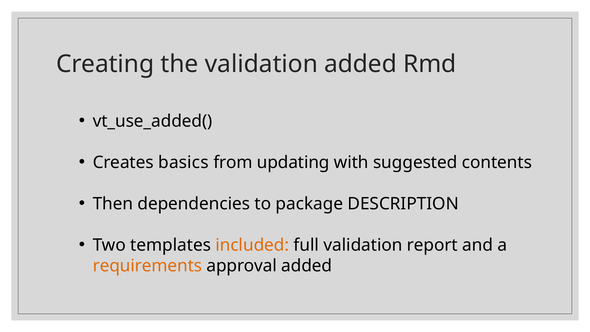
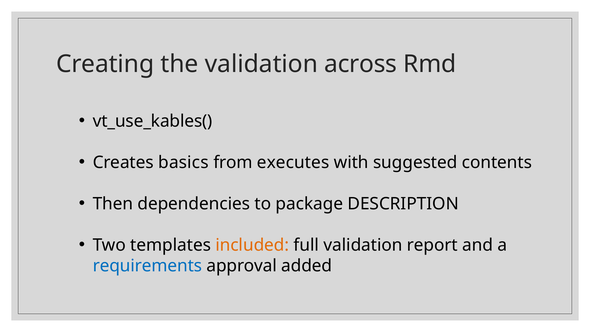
validation added: added -> across
vt_use_added(: vt_use_added( -> vt_use_kables(
updating: updating -> executes
requirements colour: orange -> blue
